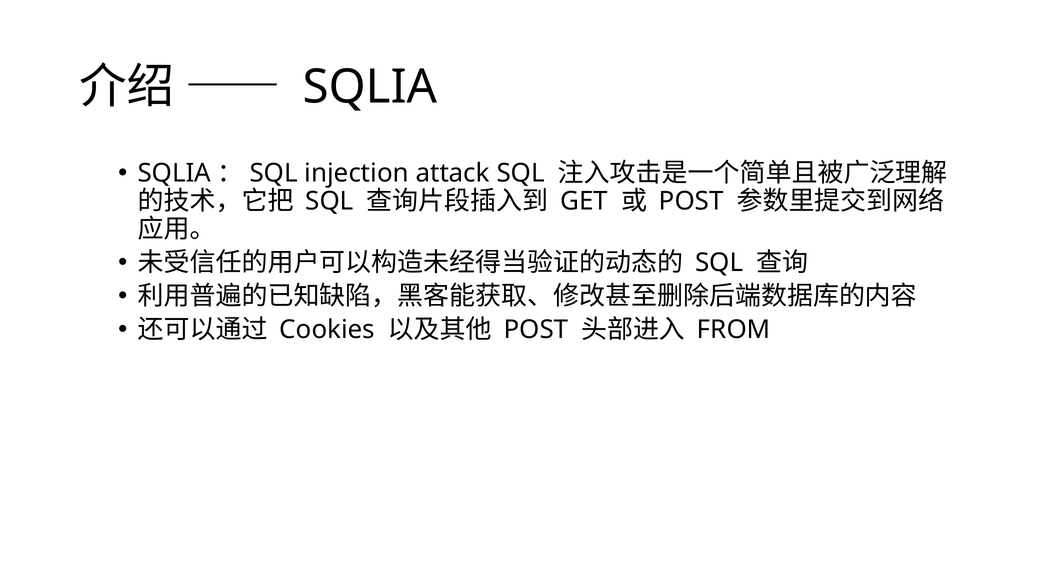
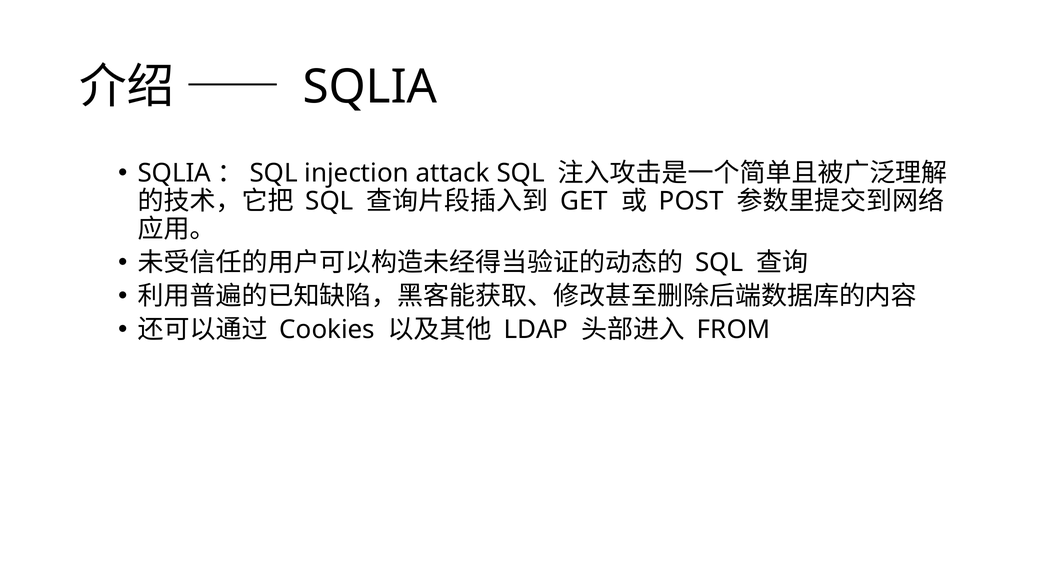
POST at (536, 330): POST -> LDAP
